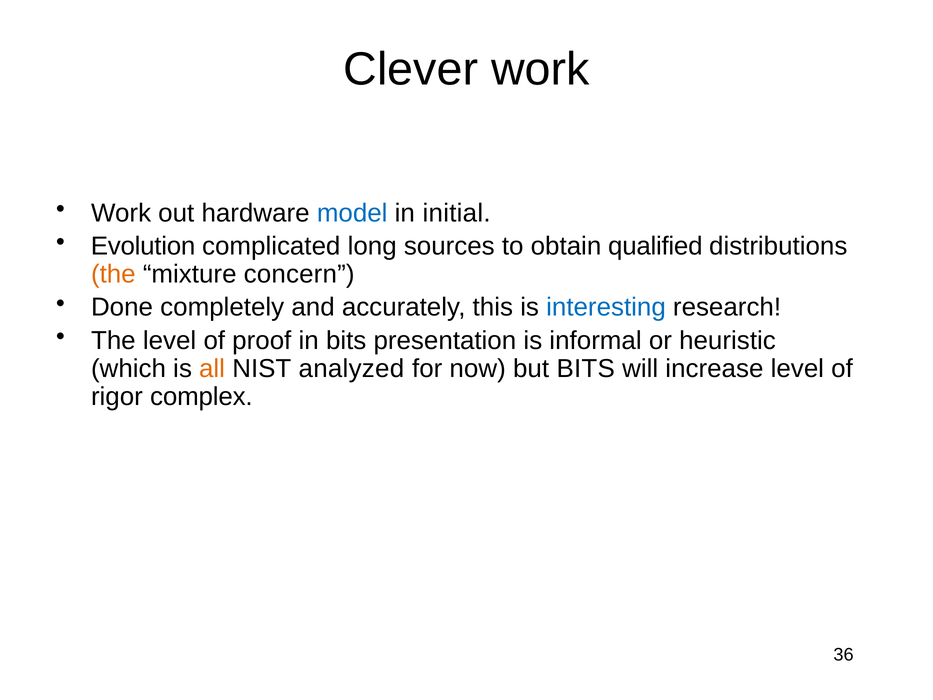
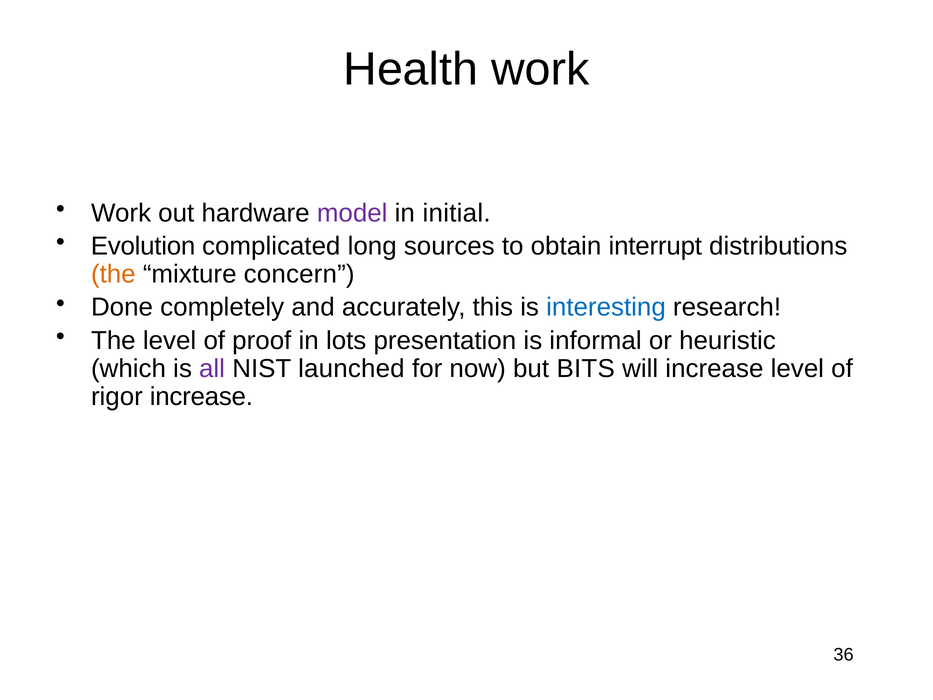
Clever: Clever -> Health
model colour: blue -> purple
qualified: qualified -> interrupt
in bits: bits -> lots
all colour: orange -> purple
analyzed: analyzed -> launched
rigor complex: complex -> increase
